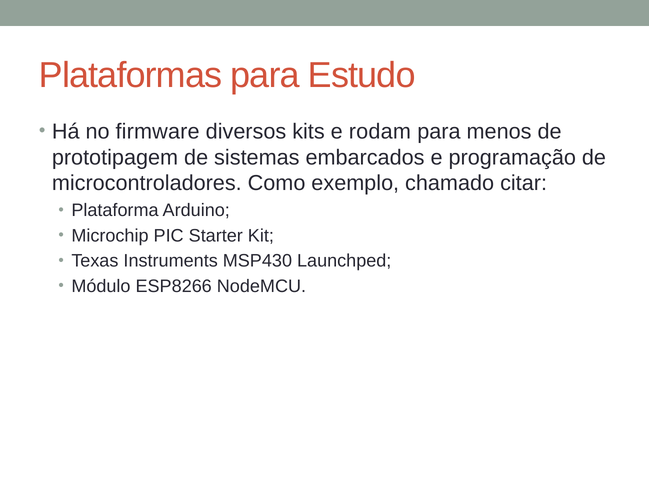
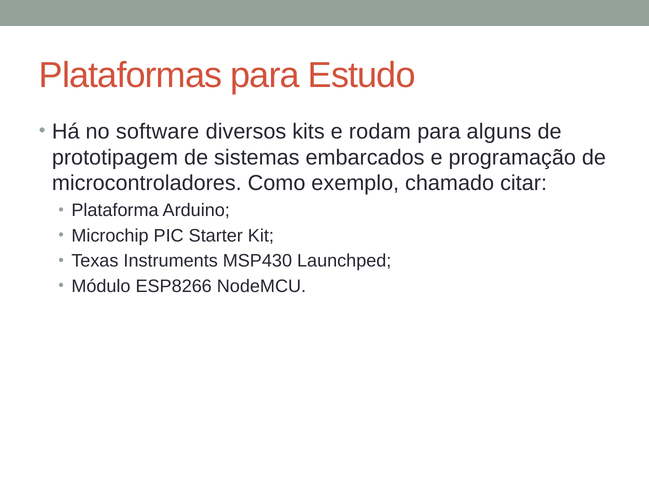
firmware: firmware -> software
menos: menos -> alguns
